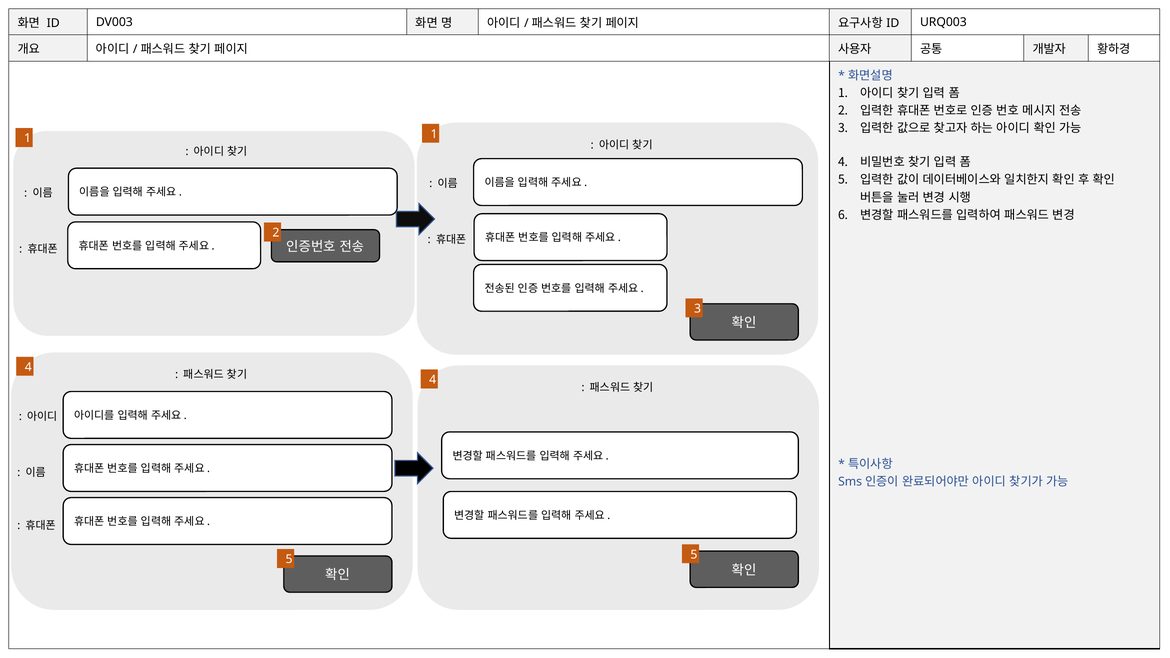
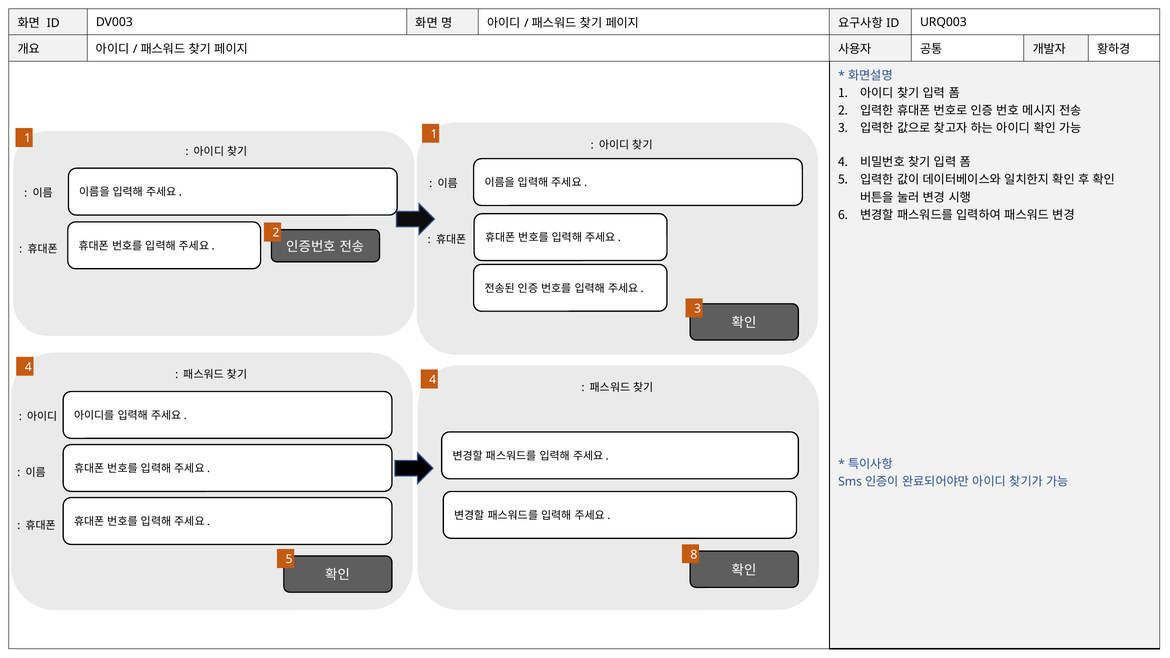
5 5: 5 -> 8
